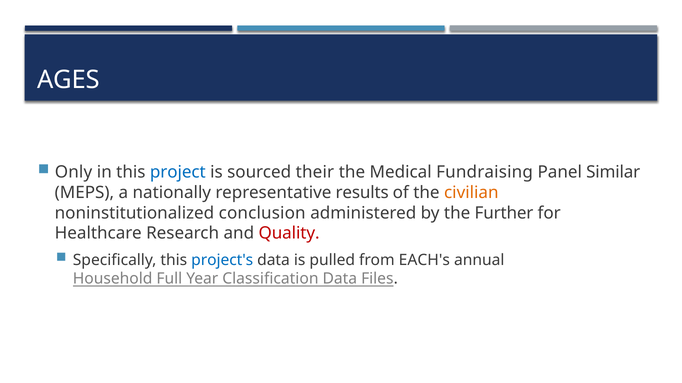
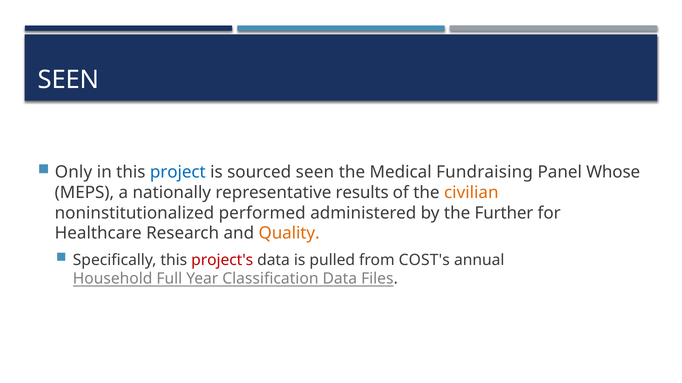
AGES at (68, 80): AGES -> SEEN
sourced their: their -> seen
Similar: Similar -> Whose
conclusion: conclusion -> performed
Quality colour: red -> orange
project's colour: blue -> red
EACH's: EACH's -> COST's
